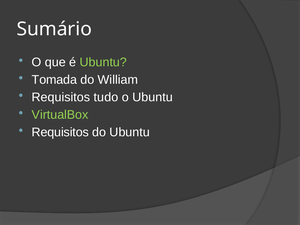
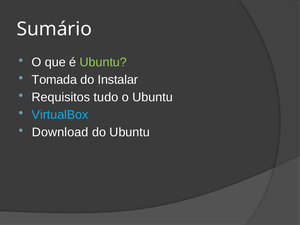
William: William -> Instalar
VirtualBox colour: light green -> light blue
Requisitos at (60, 132): Requisitos -> Download
